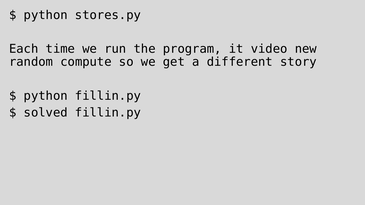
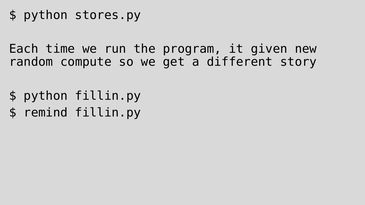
video: video -> given
solved: solved -> remind
